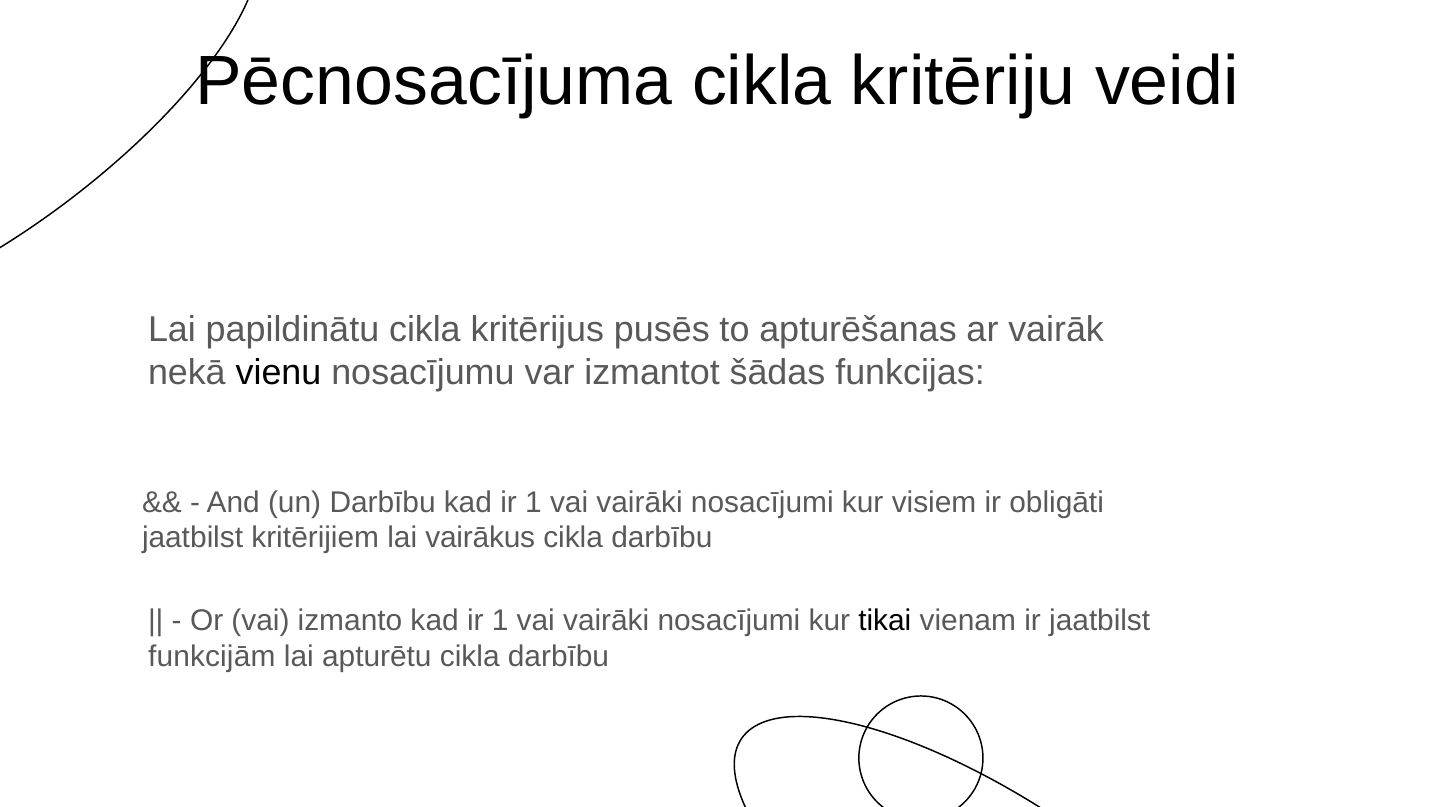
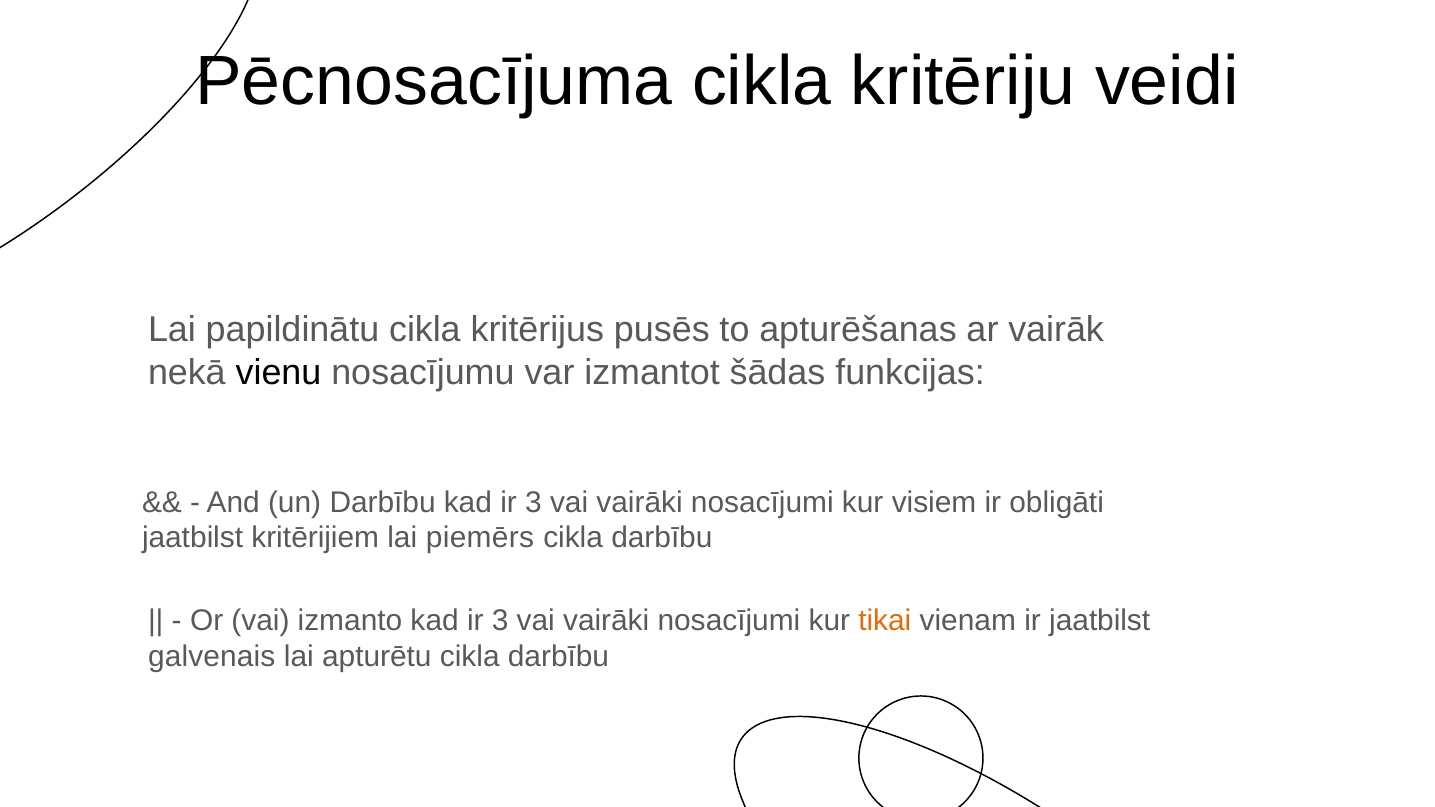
1 at (533, 502): 1 -> 3
vairākus: vairākus -> piemērs
izmanto kad ir 1: 1 -> 3
tikai colour: black -> orange
funkcijām: funkcijām -> galvenais
